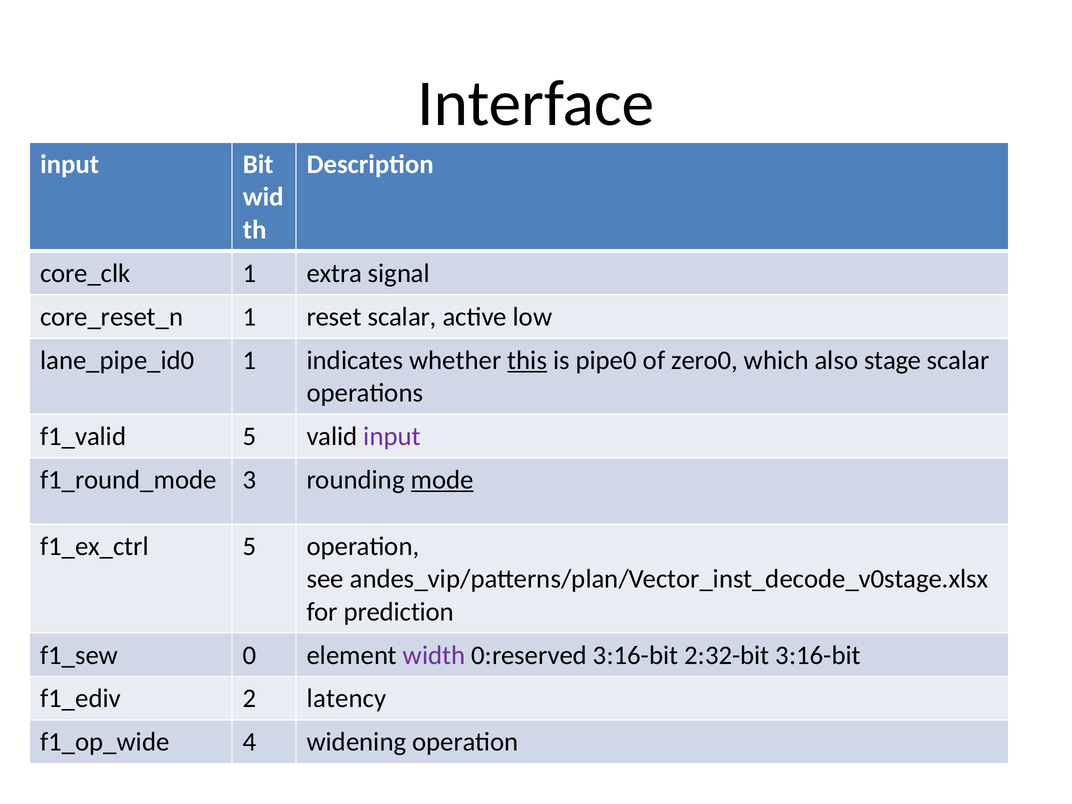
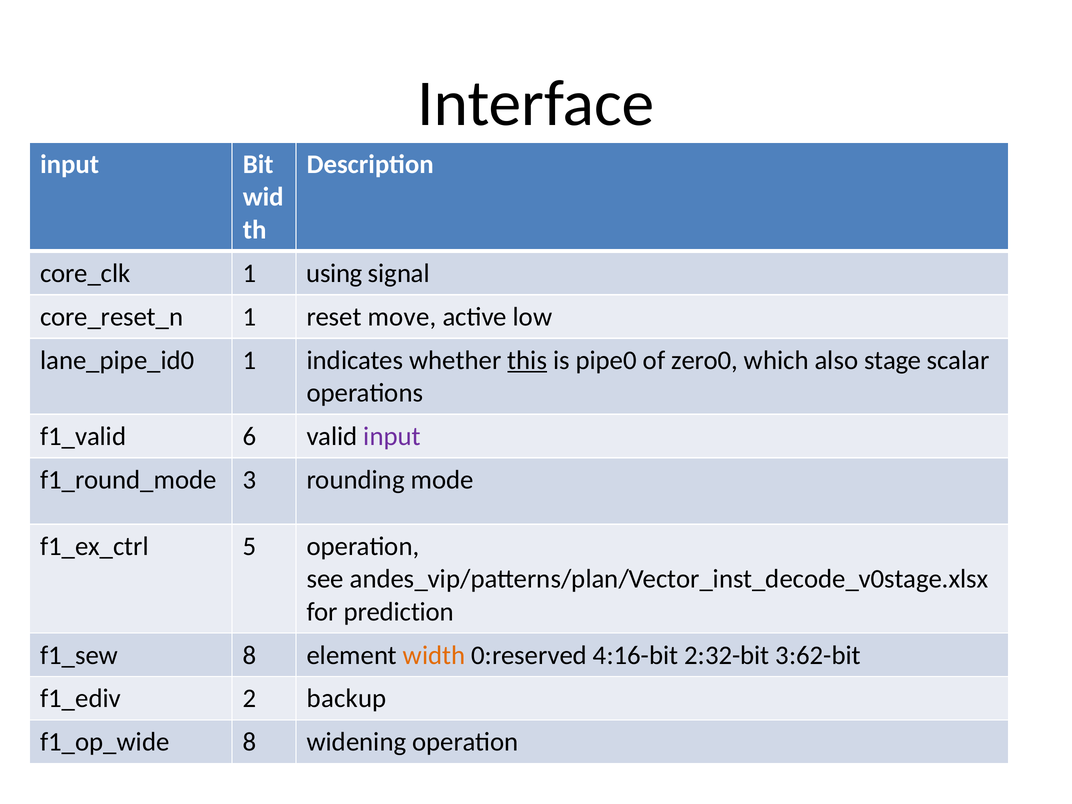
extra: extra -> using
reset scalar: scalar -> move
5 at (250, 436): 5 -> 6
mode underline: present -> none
0 at (250, 655): 0 -> 8
width colour: purple -> orange
0:reserved 3:16-bit: 3:16-bit -> 4:16-bit
2:32-bit 3:16-bit: 3:16-bit -> 3:62-bit
latency: latency -> backup
4 at (250, 742): 4 -> 8
